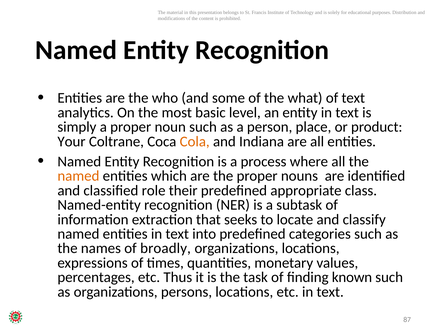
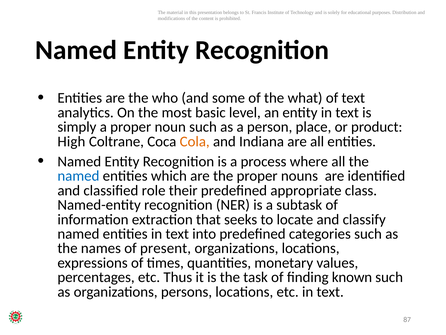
Your: Your -> High
named at (78, 176) colour: orange -> blue
broadly: broadly -> present
